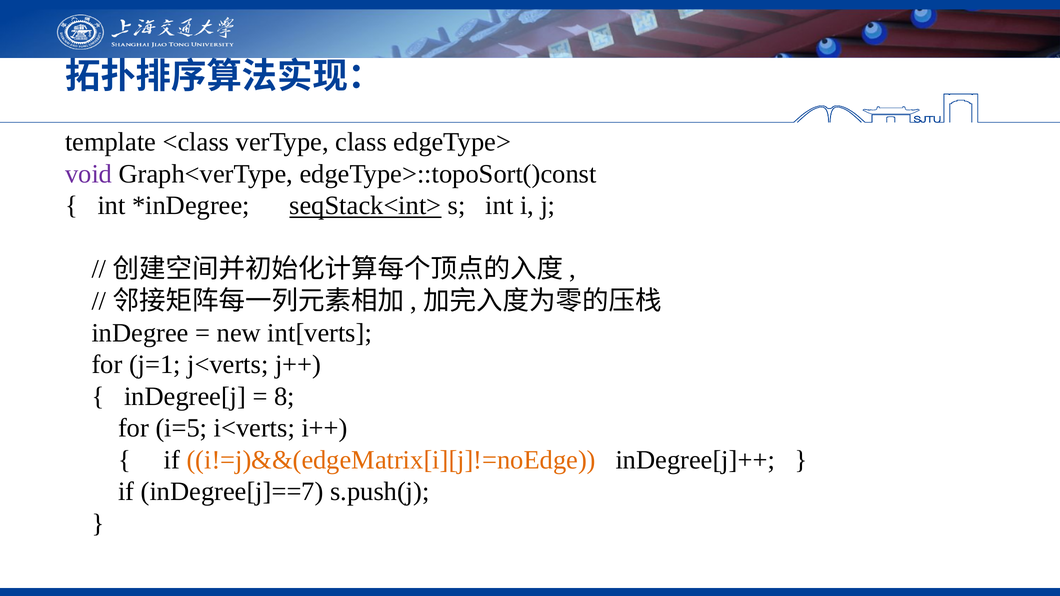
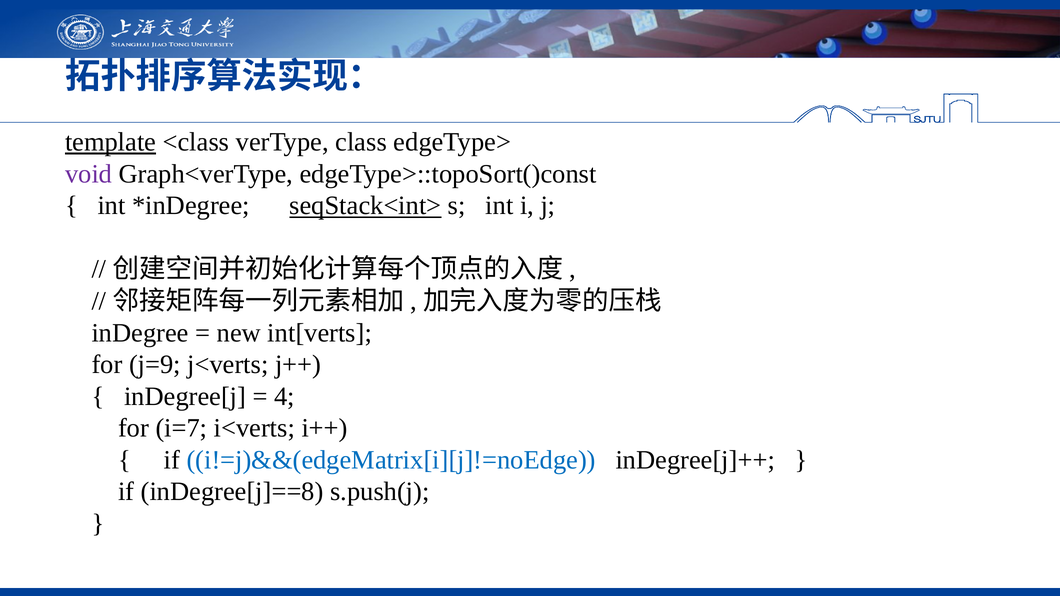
template underline: none -> present
j=1: j=1 -> j=9
8: 8 -> 4
i=5: i=5 -> i=7
i!=j)&&(edgeMatrix[i][j]!=noEdge colour: orange -> blue
inDegree[j]==7: inDegree[j]==7 -> inDegree[j]==8
